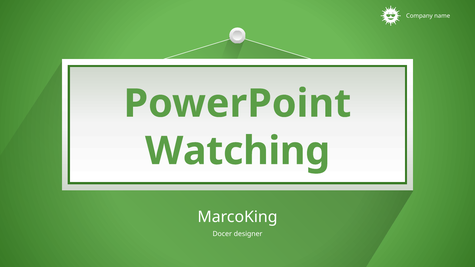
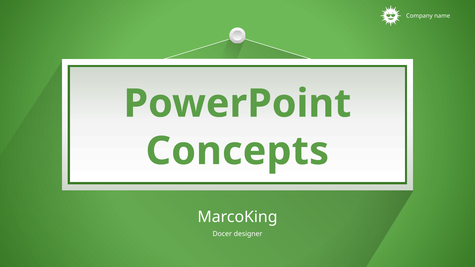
Watching: Watching -> Concepts
